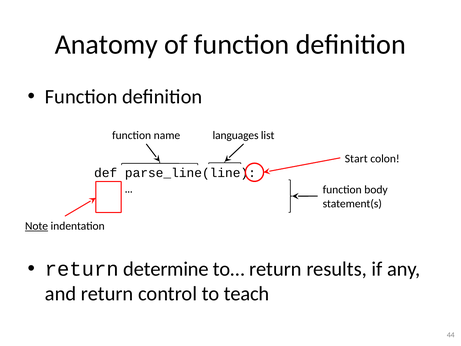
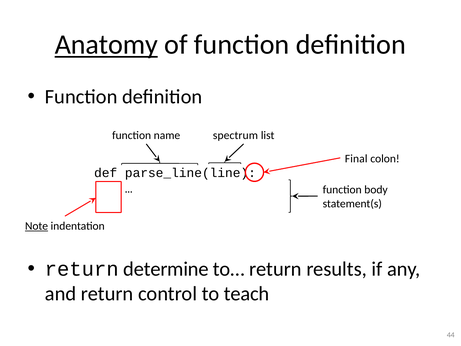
Anatomy underline: none -> present
languages: languages -> spectrum
Start: Start -> Final
